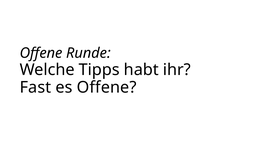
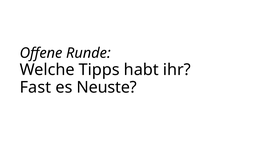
es Offene: Offene -> Neuste
